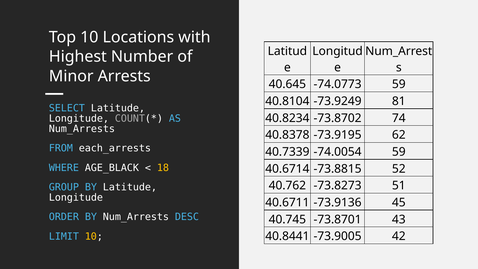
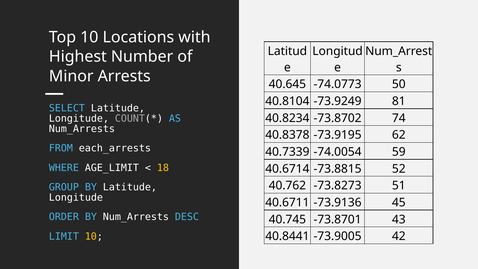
-74.0773 59: 59 -> 50
AGE_BLACK: AGE_BLACK -> AGE_LIMIT
